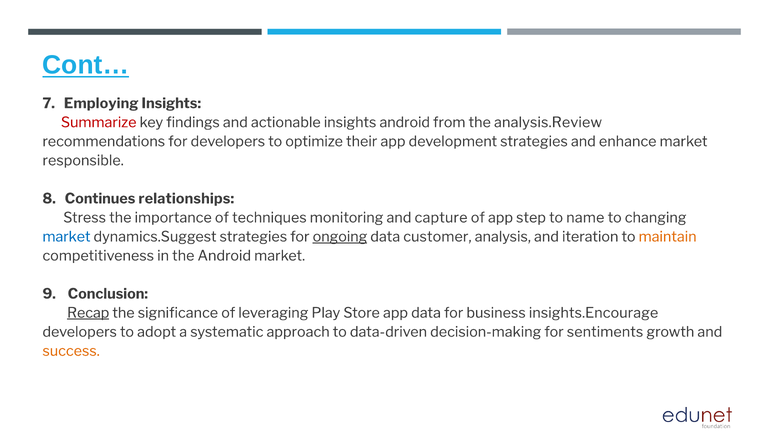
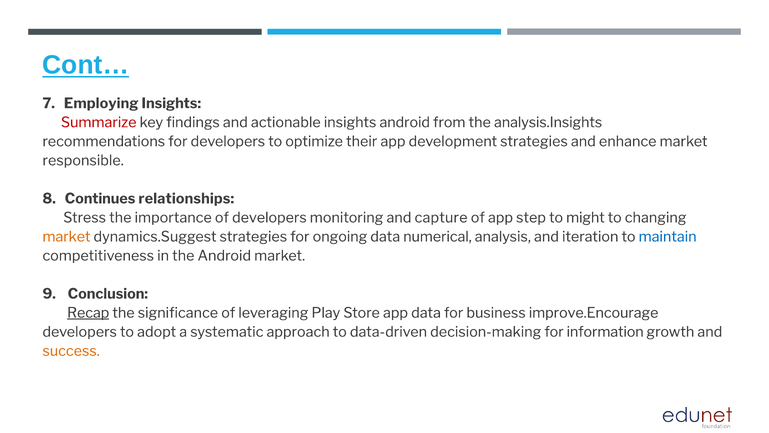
analysis.Review: analysis.Review -> analysis.Insights
of techniques: techniques -> developers
name: name -> might
market at (66, 236) colour: blue -> orange
ongoing underline: present -> none
customer: customer -> numerical
maintain colour: orange -> blue
insights.Encourage: insights.Encourage -> improve.Encourage
sentiments: sentiments -> information
